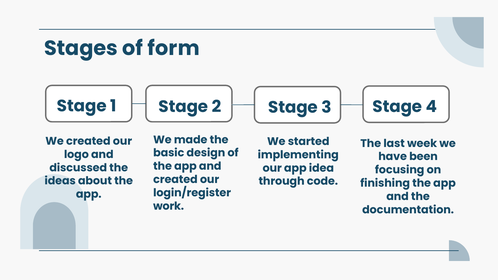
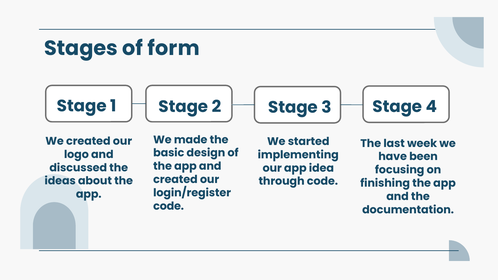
work at (169, 206): work -> code
